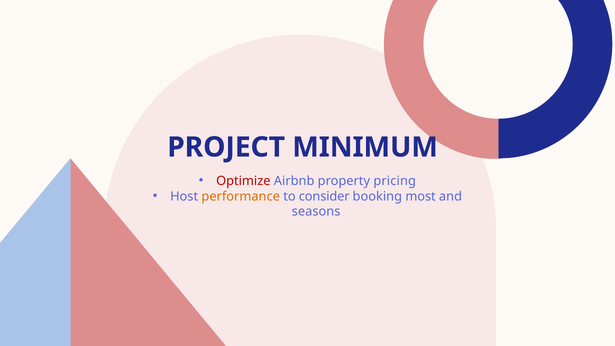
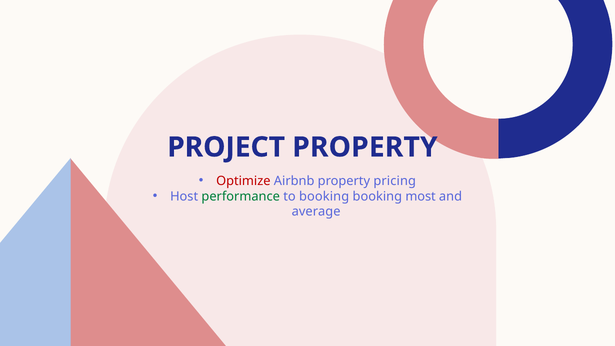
PROJECT MINIMUM: MINIMUM -> PROPERTY
performance colour: orange -> green
to consider: consider -> booking
seasons: seasons -> average
